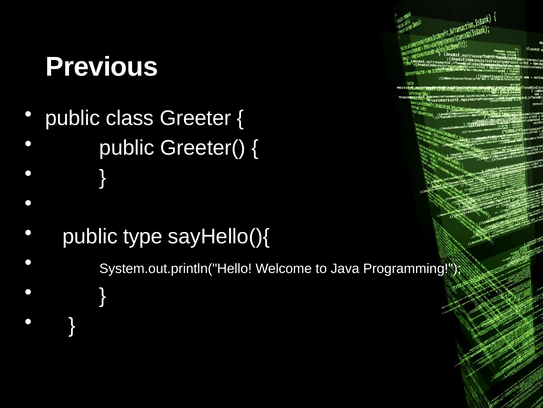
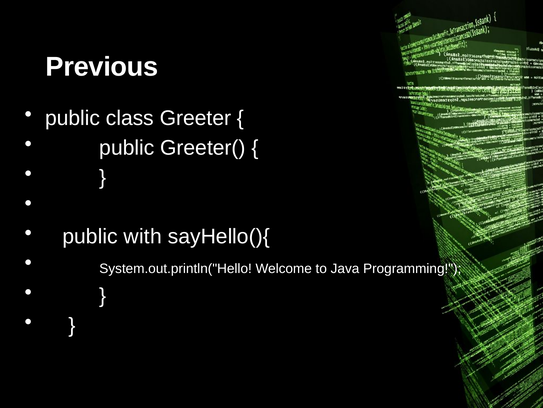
type: type -> with
